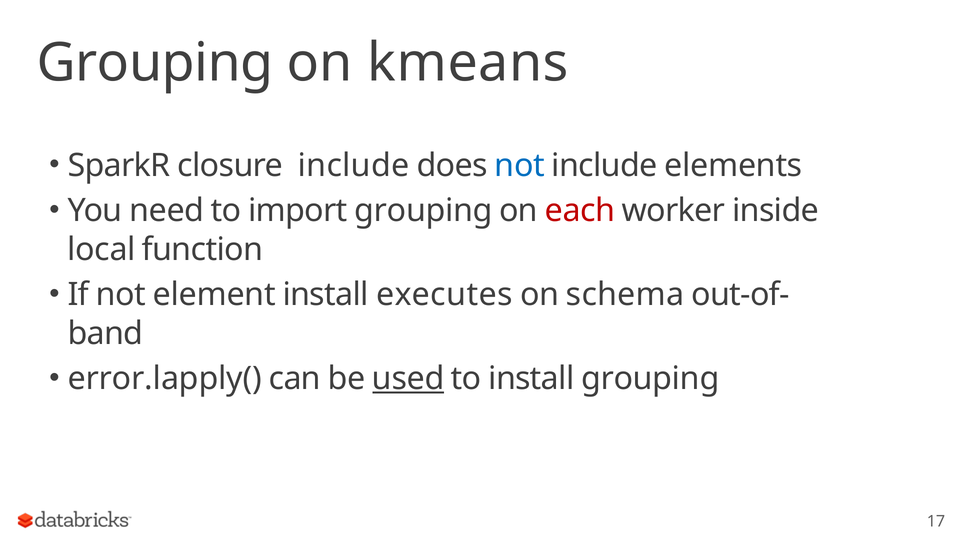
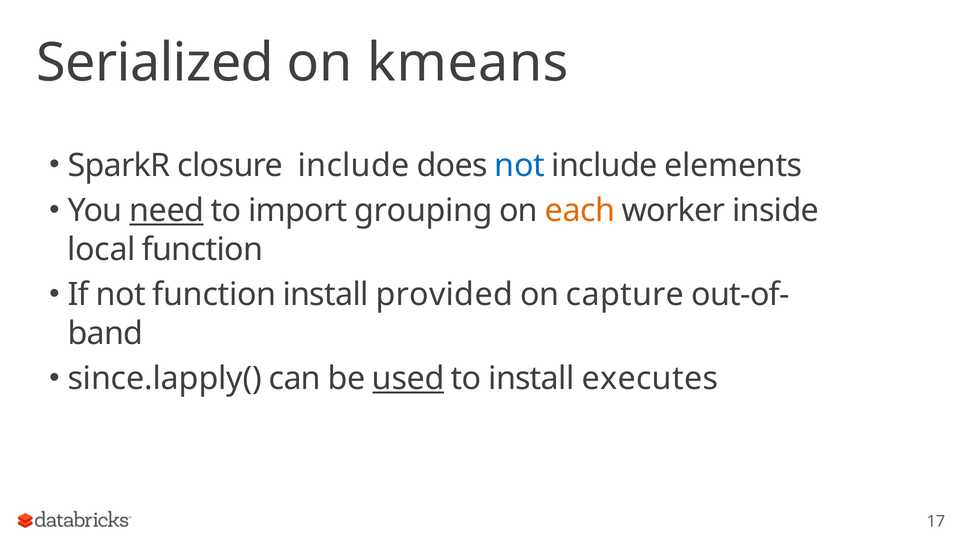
Grouping at (155, 63): Grouping -> Serialized
need underline: none -> present
each colour: red -> orange
not element: element -> function
executes: executes -> provided
schema: schema -> capture
error.lapply(: error.lapply( -> since.lapply(
install grouping: grouping -> executes
